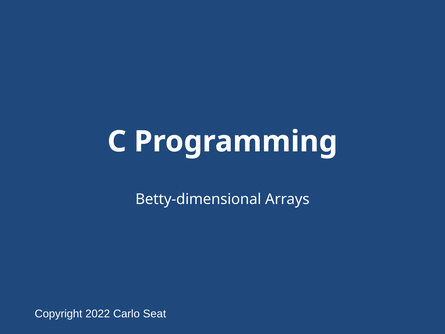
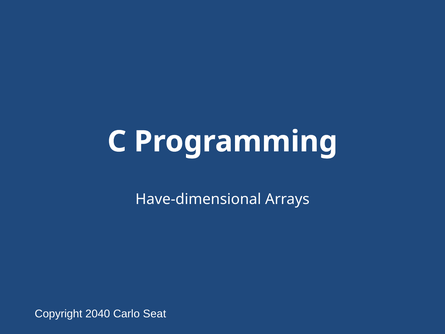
Betty-dimensional: Betty-dimensional -> Have-dimensional
2022: 2022 -> 2040
